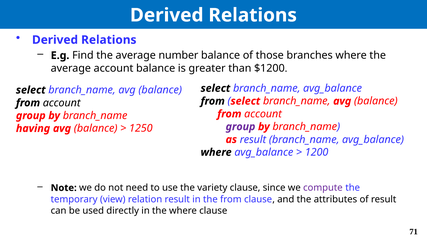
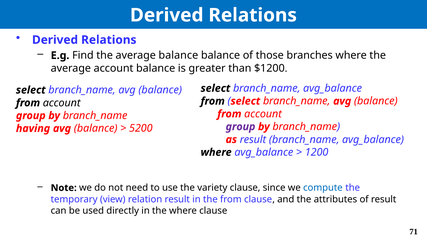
average number: number -> balance
1250: 1250 -> 5200
compute colour: purple -> blue
